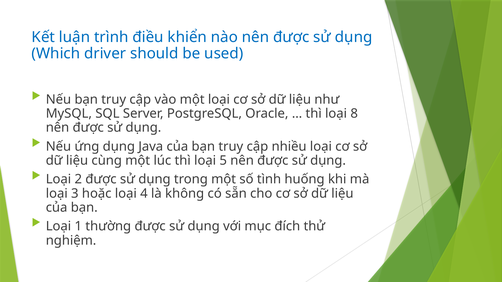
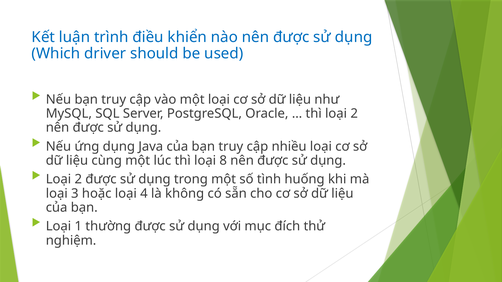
thì loại 8: 8 -> 2
5: 5 -> 8
